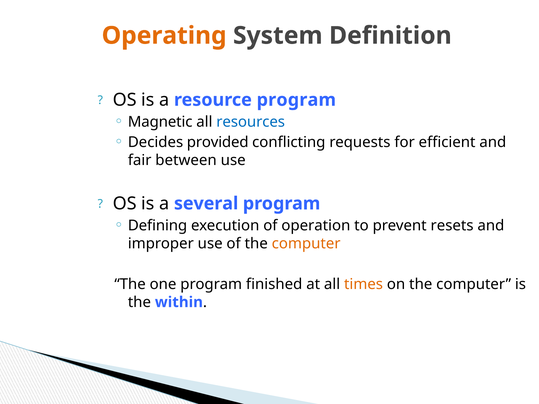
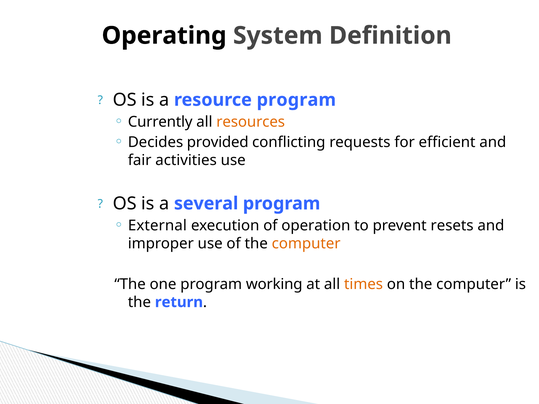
Operating colour: orange -> black
Magnetic: Magnetic -> Currently
resources colour: blue -> orange
between: between -> activities
Defining: Defining -> External
finished: finished -> working
within: within -> return
